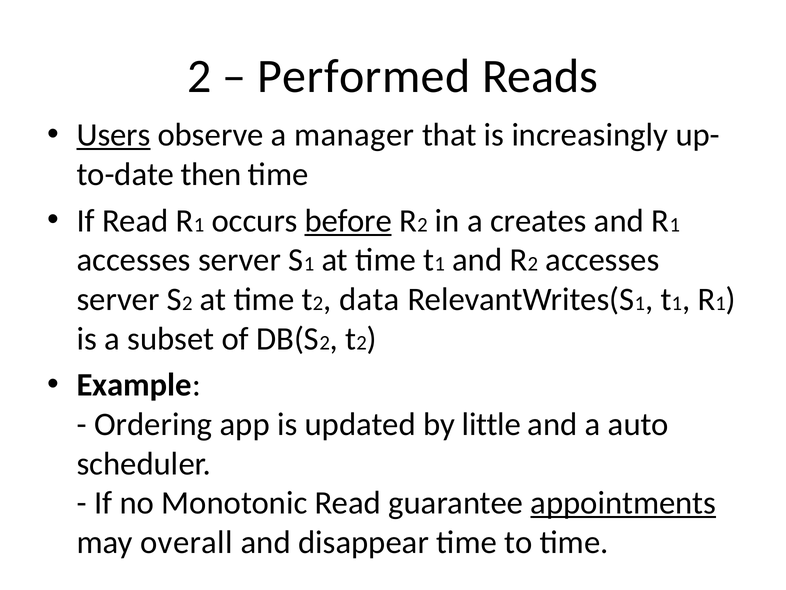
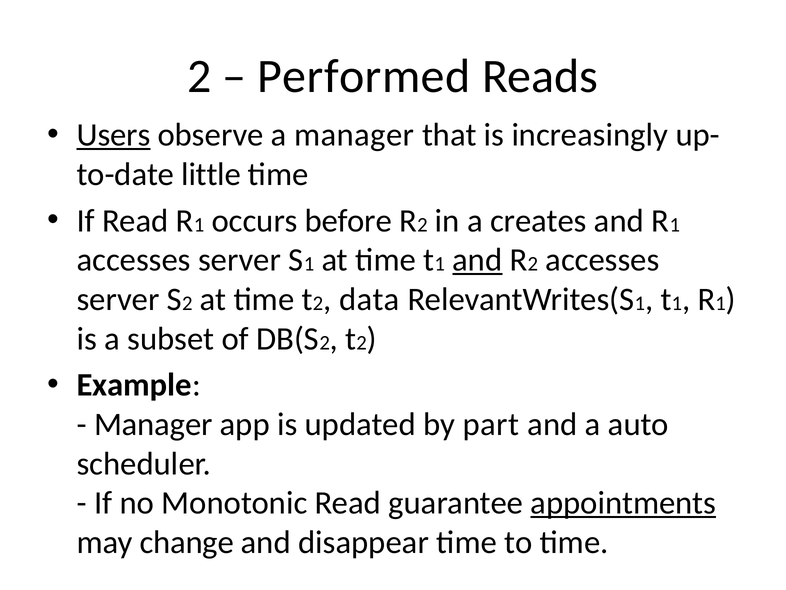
then: then -> little
before underline: present -> none
and at (477, 260) underline: none -> present
Ordering at (153, 424): Ordering -> Manager
little: little -> part
overall: overall -> change
